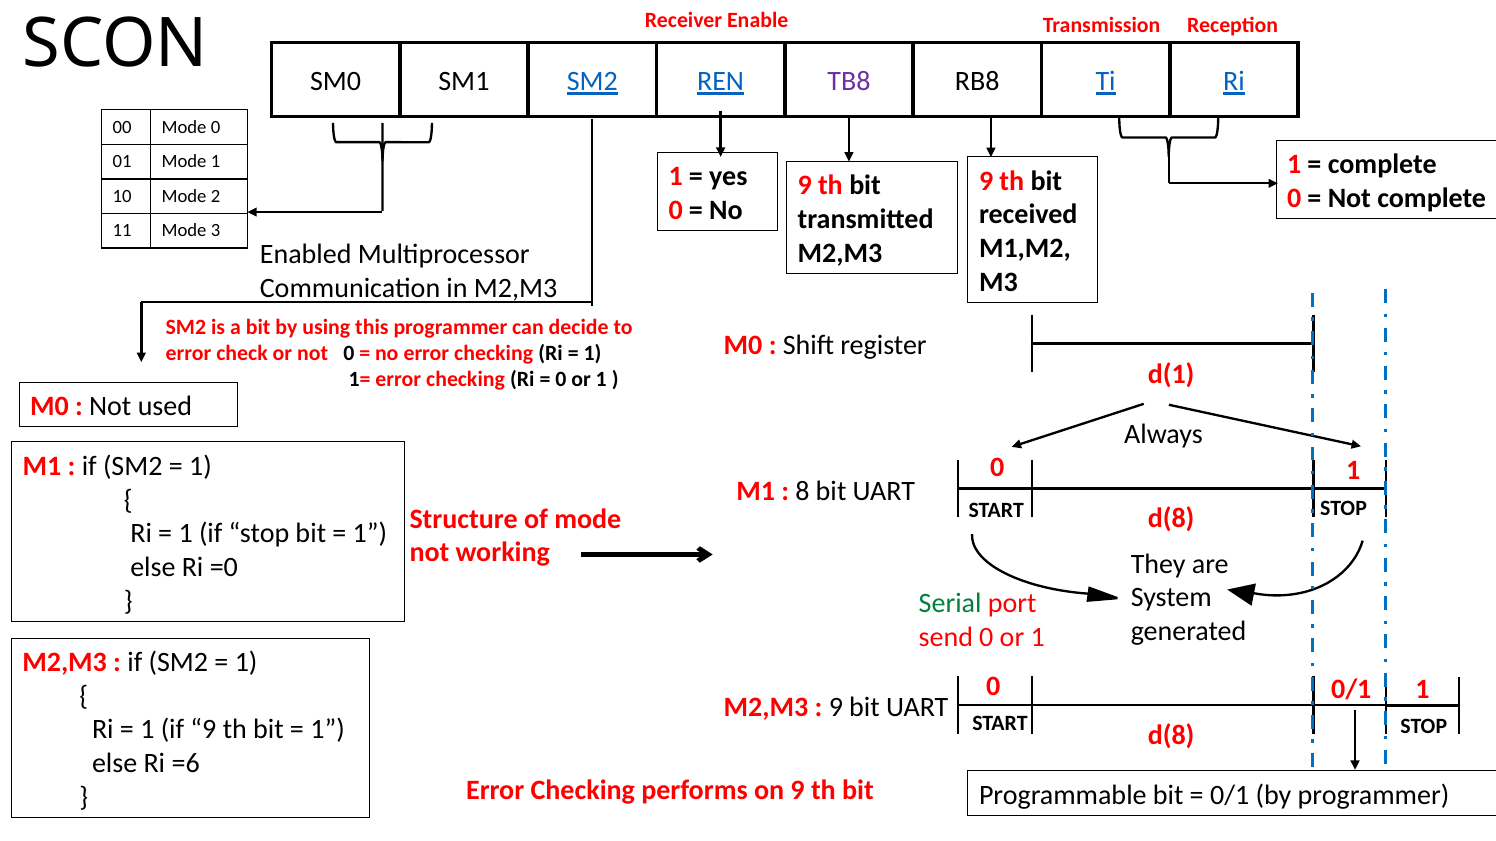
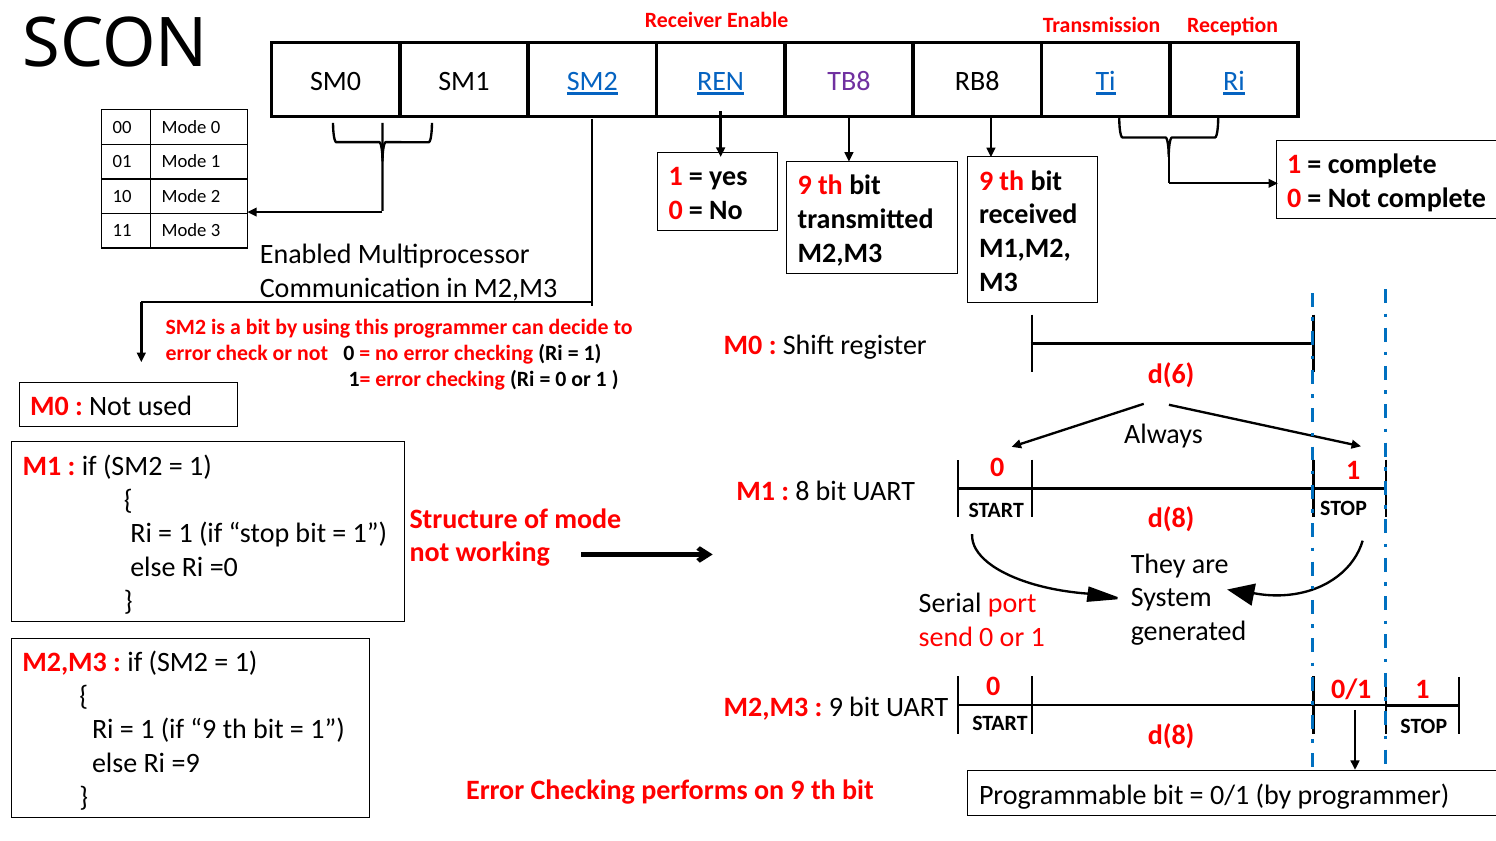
d(1: d(1 -> d(6
Serial colour: green -> black
=6: =6 -> =9
